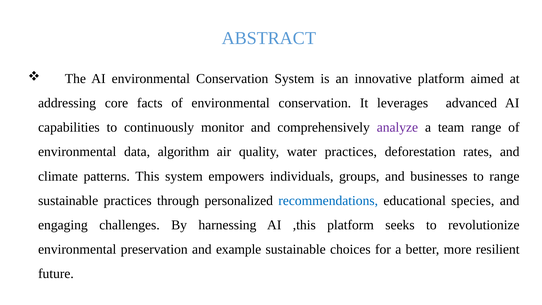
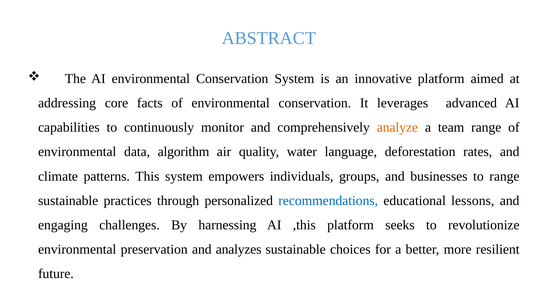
analyze colour: purple -> orange
water practices: practices -> language
species: species -> lessons
example: example -> analyzes
